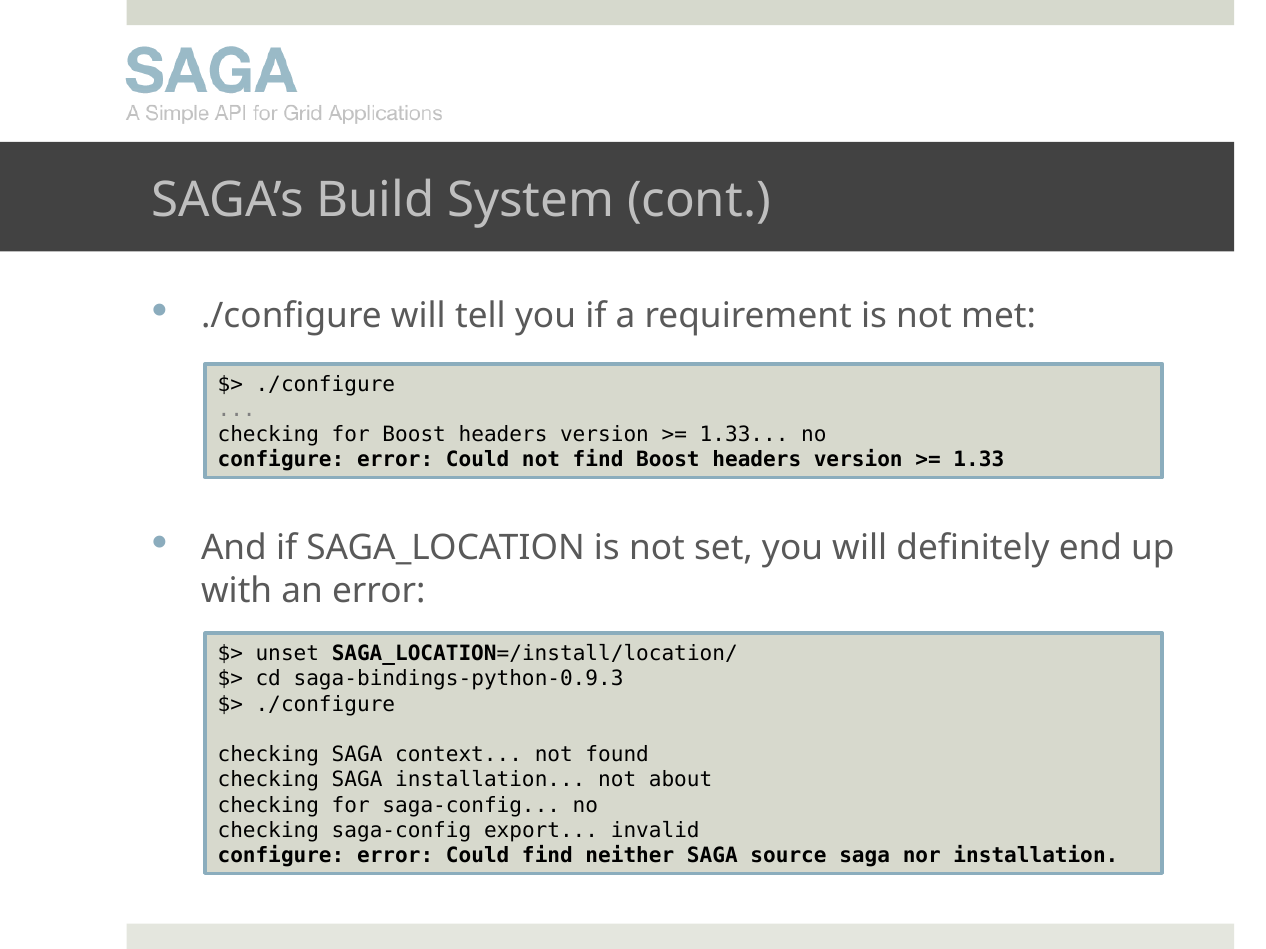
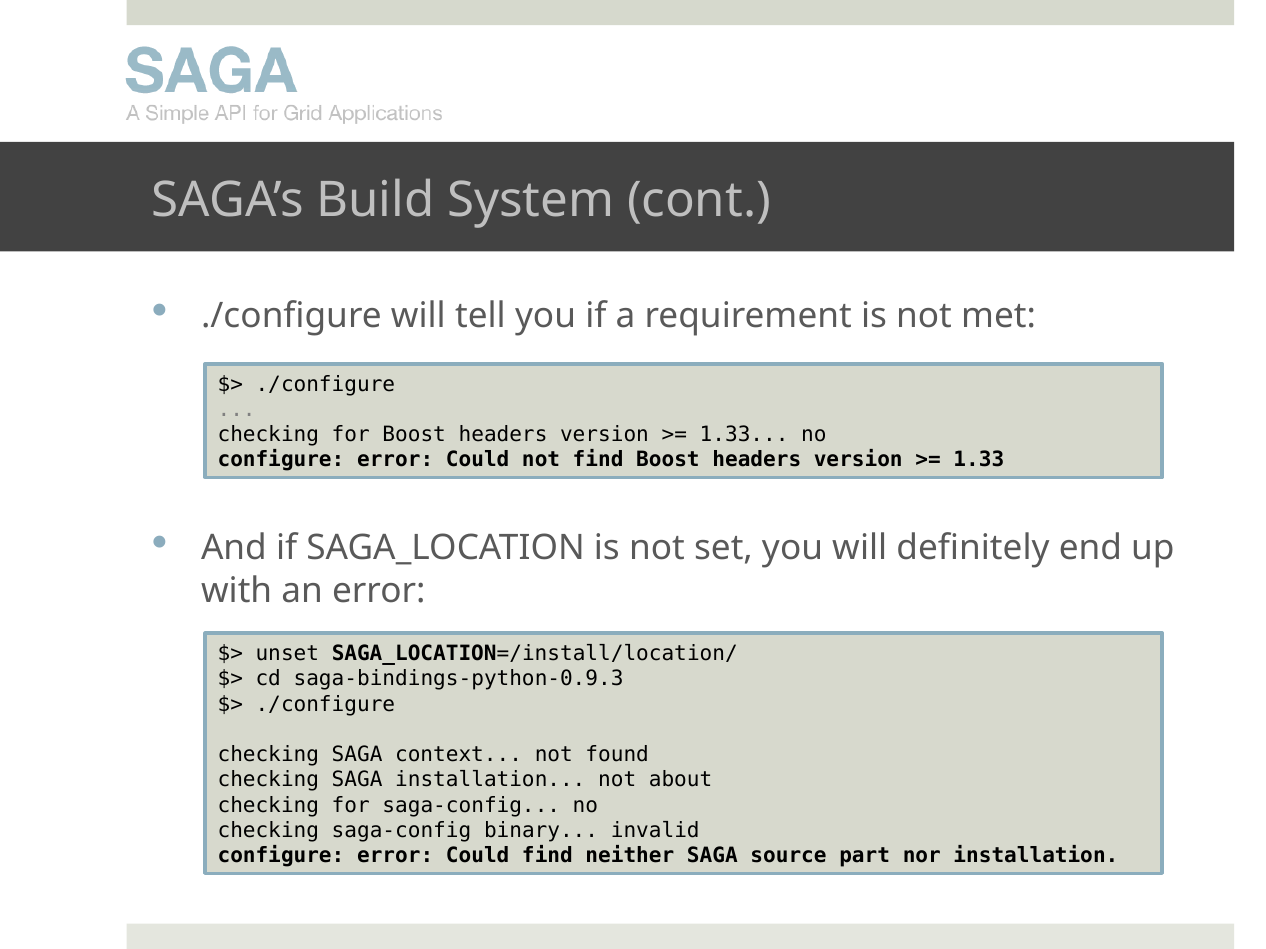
export: export -> binary
source saga: saga -> part
